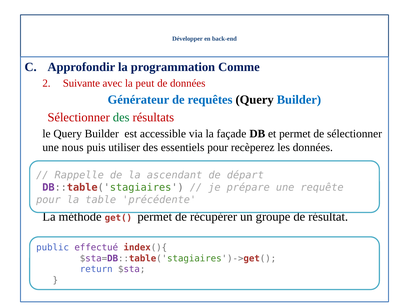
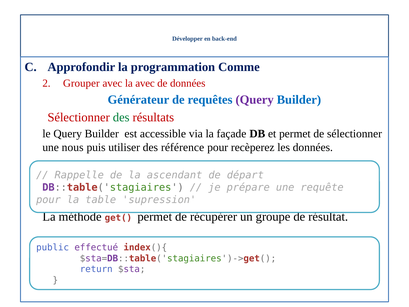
Suivante: Suivante -> Grouper
la peut: peut -> avec
Query at (255, 100) colour: black -> purple
essentiels: essentiels -> référence
précédente: précédente -> supression
